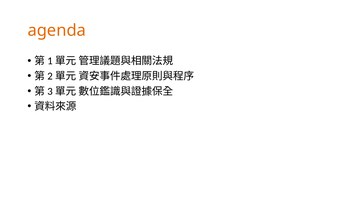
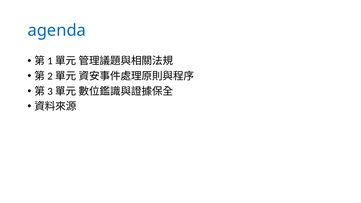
agenda colour: orange -> blue
